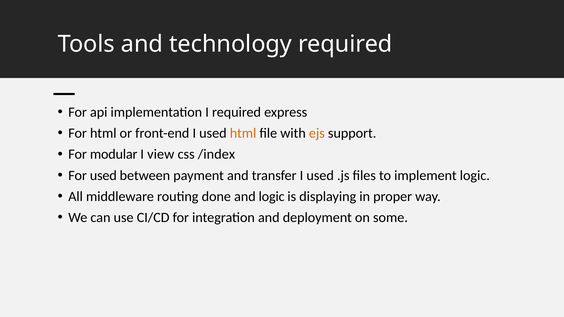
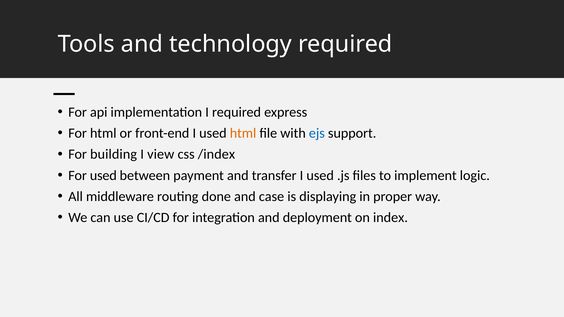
ejs colour: orange -> blue
modular: modular -> building
and logic: logic -> case
some: some -> index
